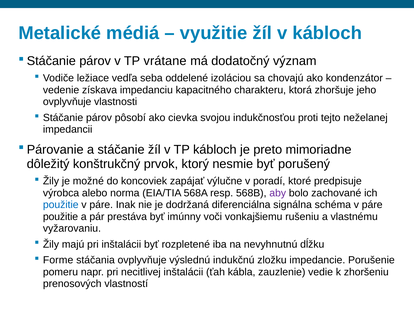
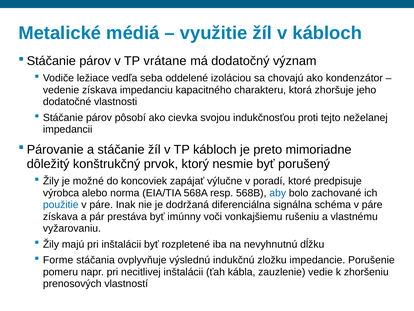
ovplyvňuje at (67, 102): ovplyvňuje -> dodatočné
aby colour: purple -> blue
použitie at (61, 216): použitie -> získava
